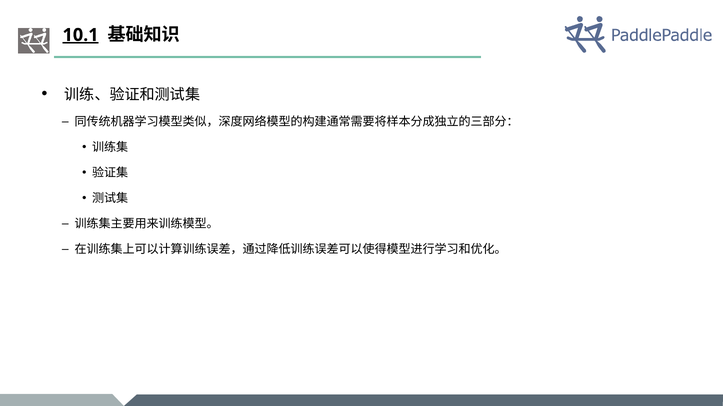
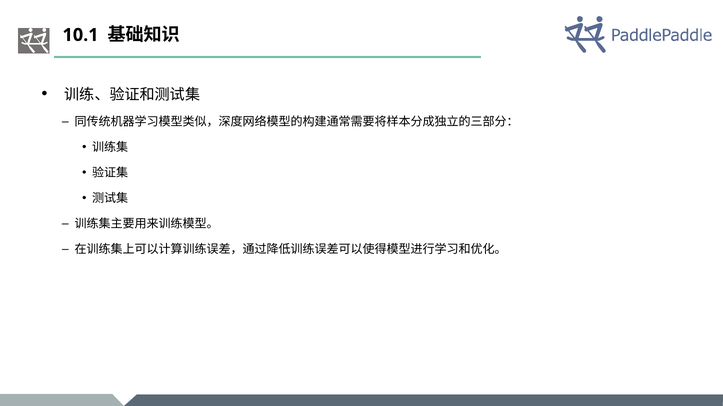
10.1 underline: present -> none
